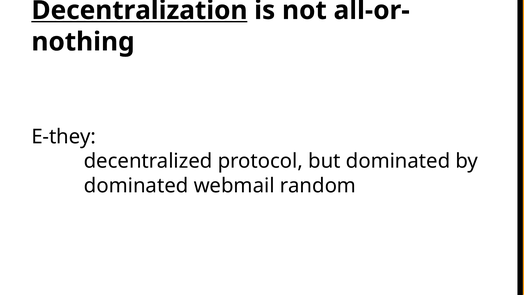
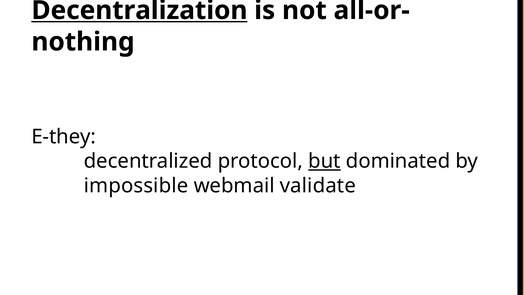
but underline: none -> present
dominated at (136, 186): dominated -> impossible
random: random -> validate
